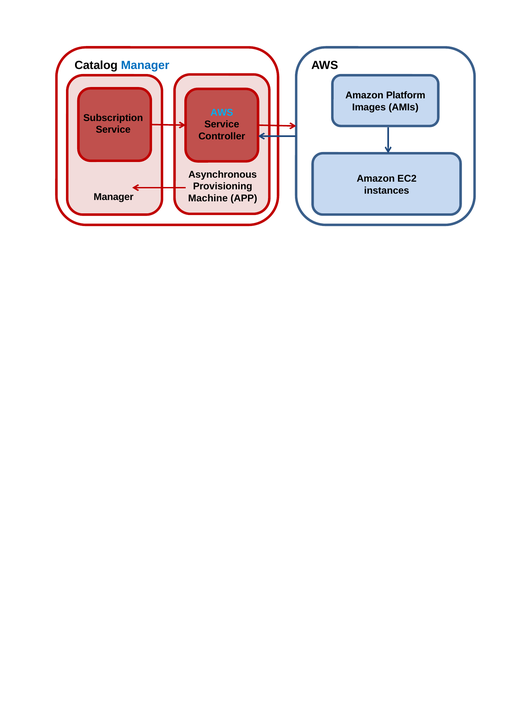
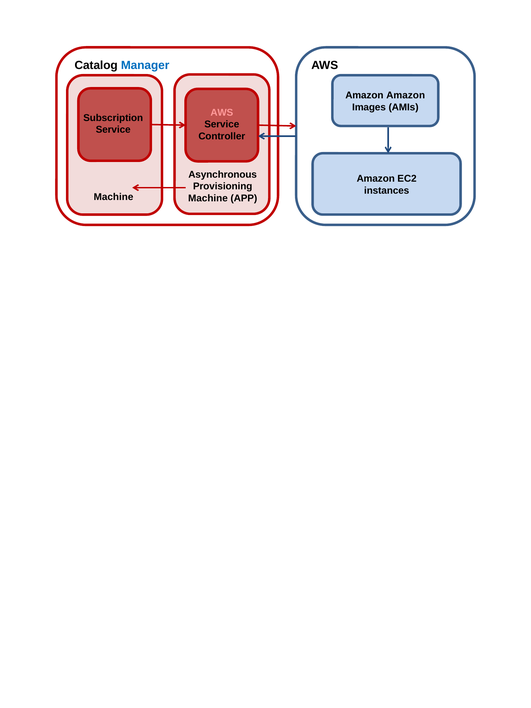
Amazon Platform: Platform -> Amazon
AWS at (222, 113) colour: light blue -> pink
Manager at (114, 197): Manager -> Machine
